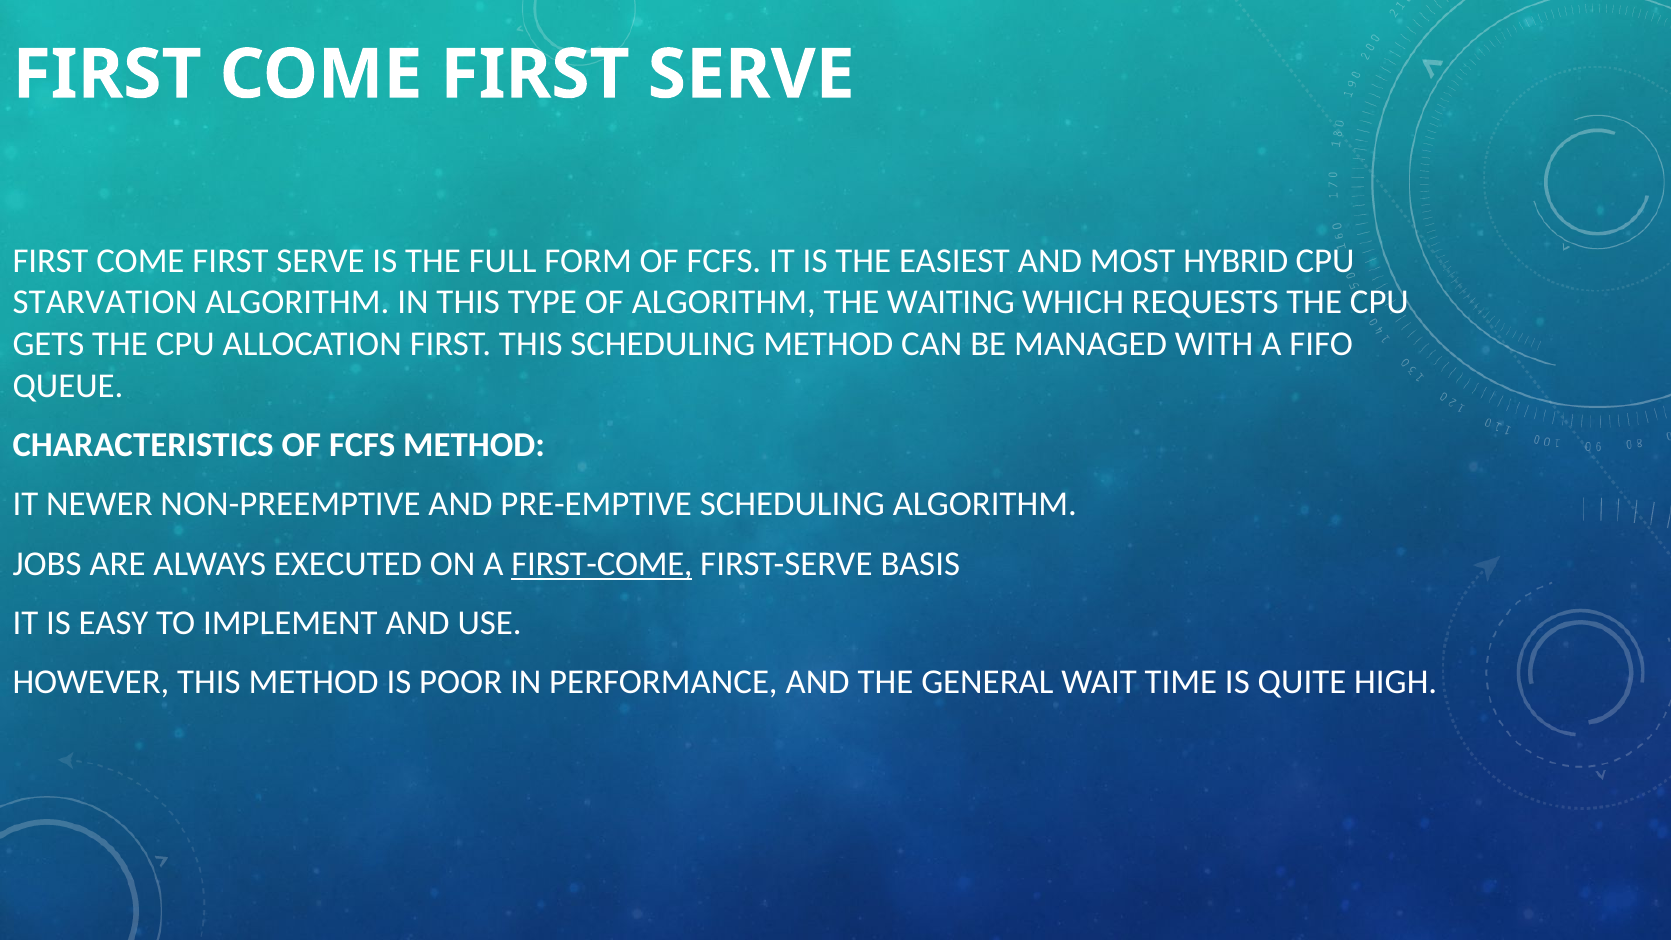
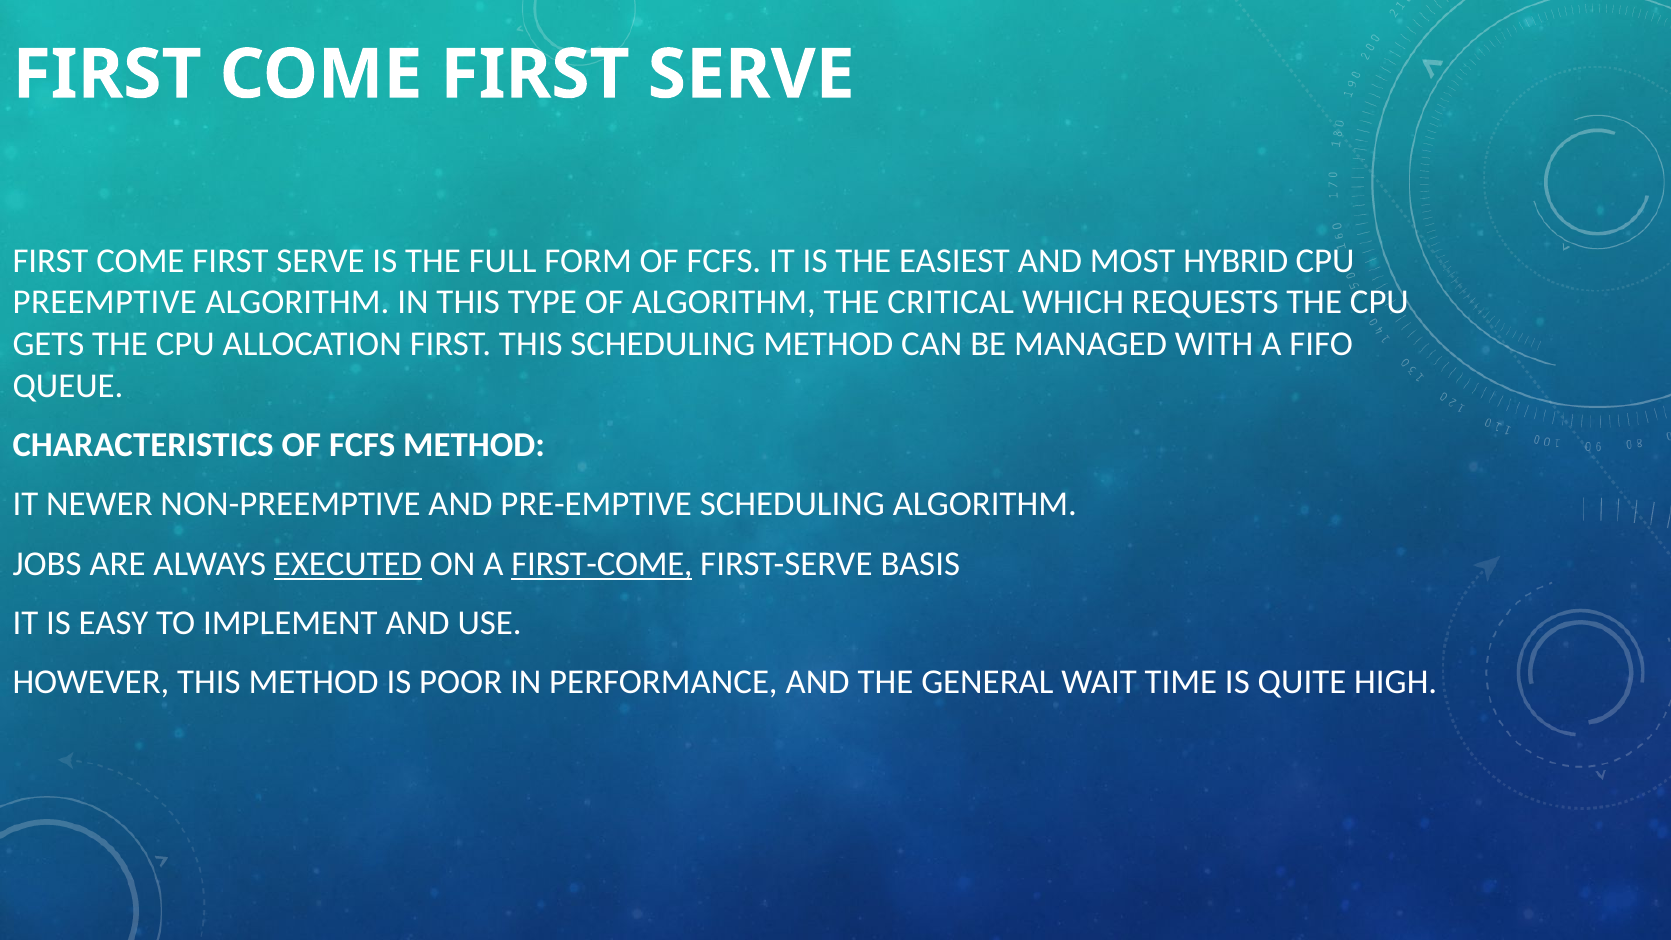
STARVATION: STARVATION -> PREEMPTIVE
WAITING: WAITING -> CRITICAL
EXECUTED underline: none -> present
